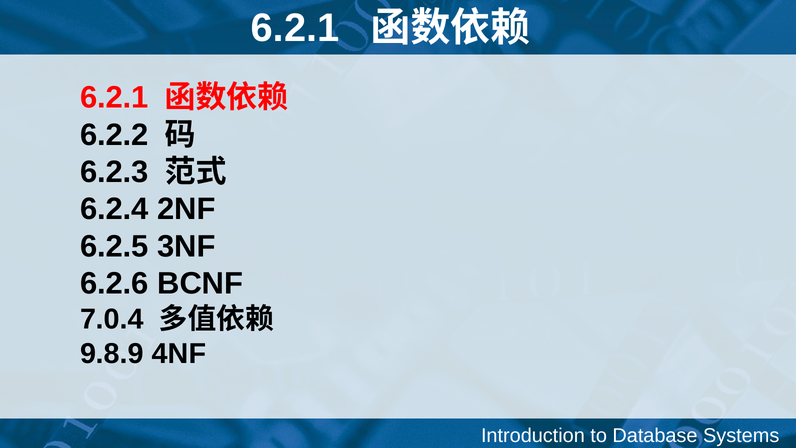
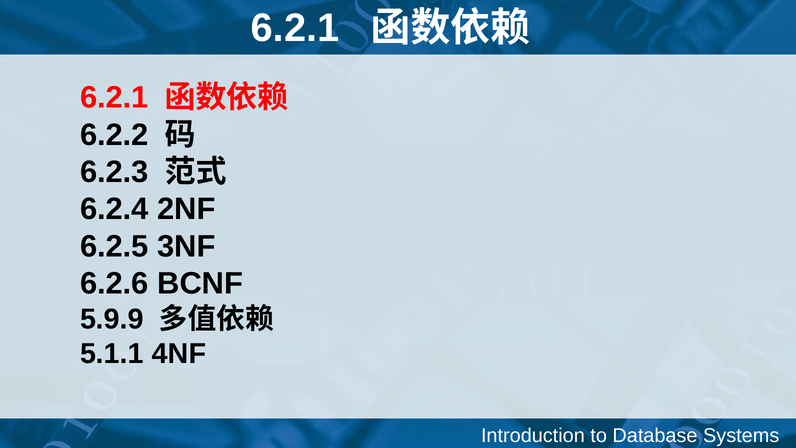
7.0.4: 7.0.4 -> 5.9.9
9.8.9: 9.8.9 -> 5.1.1
